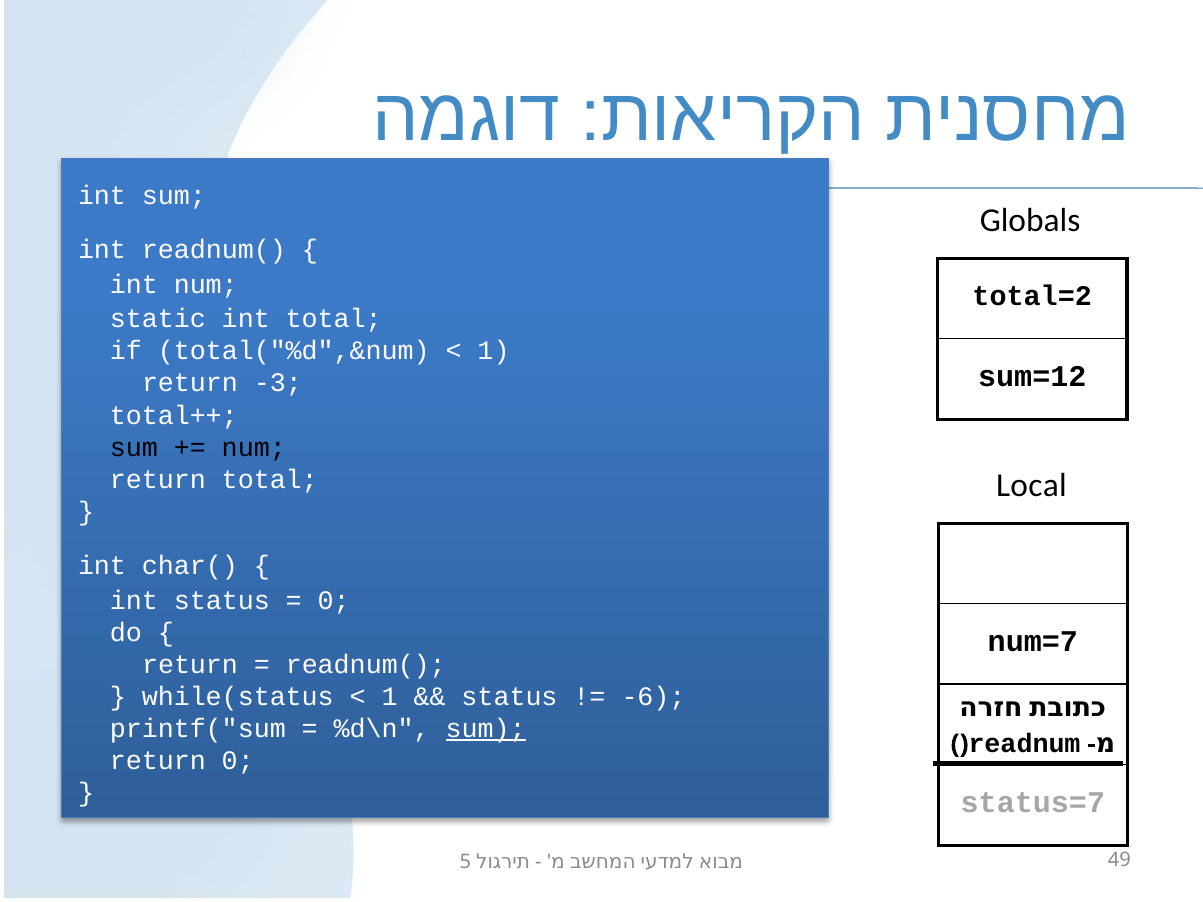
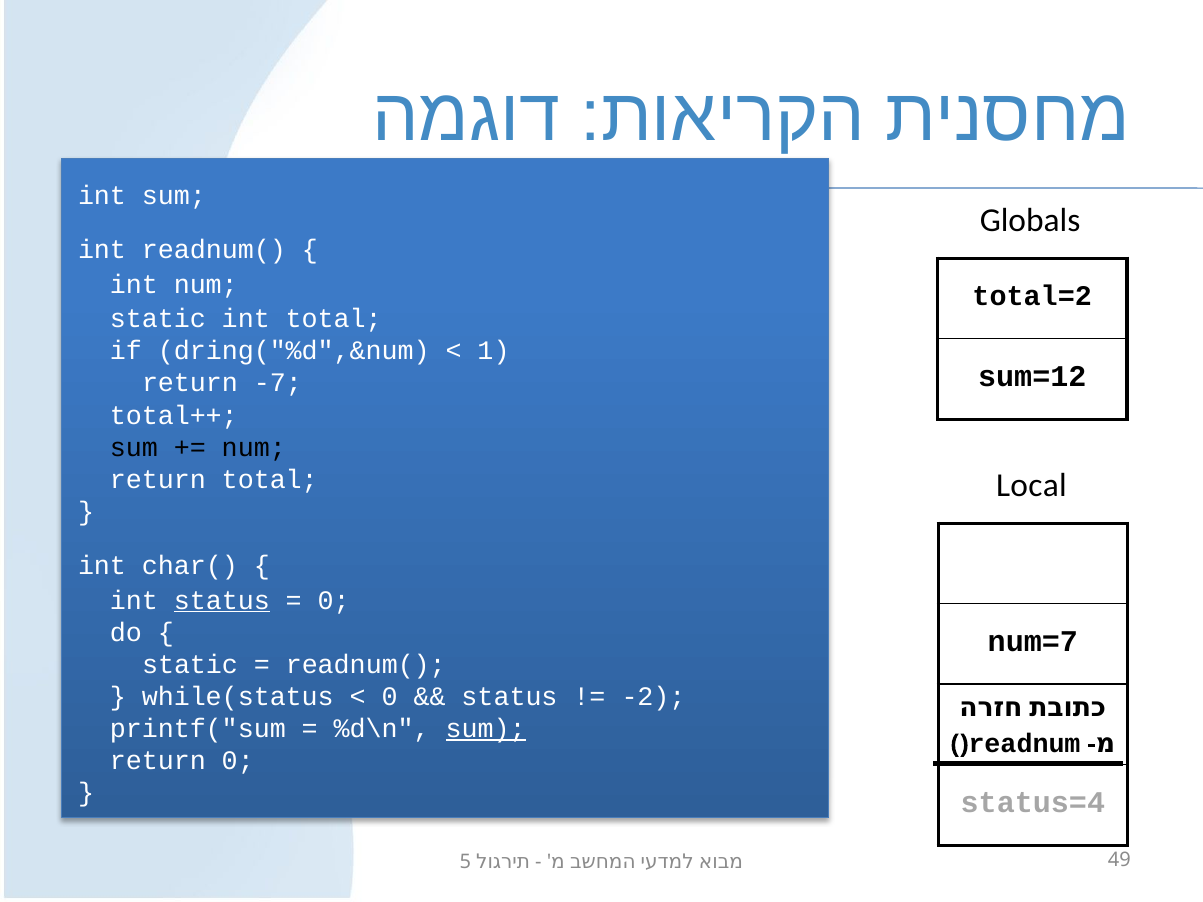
total("%d",&num: total("%d",&num -> dring("%d",&num
-3: -3 -> -7
status at (222, 600) underline: none -> present
return at (190, 664): return -> static
1 at (390, 697): 1 -> 0
-6: -6 -> -2
status=7: status=7 -> status=4
